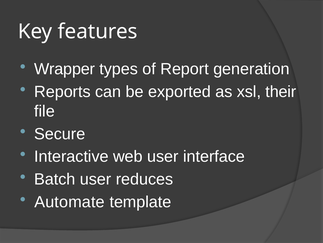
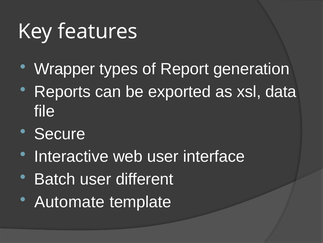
their: their -> data
reduces: reduces -> different
